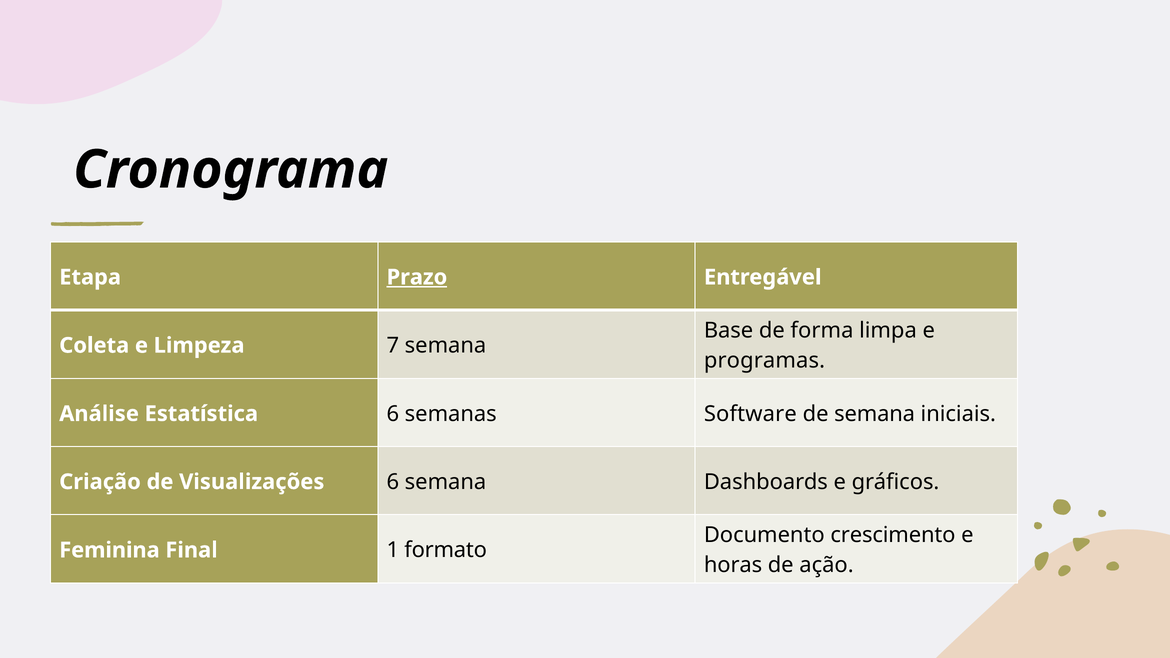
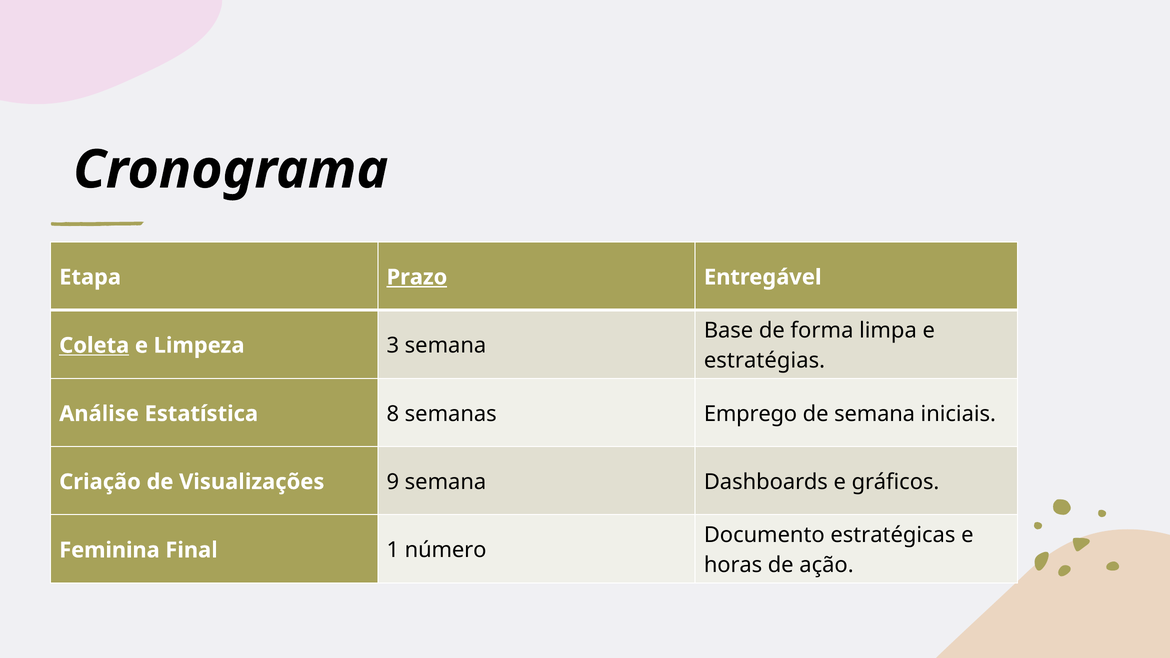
Coleta underline: none -> present
7: 7 -> 3
programas: programas -> estratégias
Estatística 6: 6 -> 8
Software: Software -> Emprego
Visualizações 6: 6 -> 9
crescimento: crescimento -> estratégicas
formato: formato -> número
